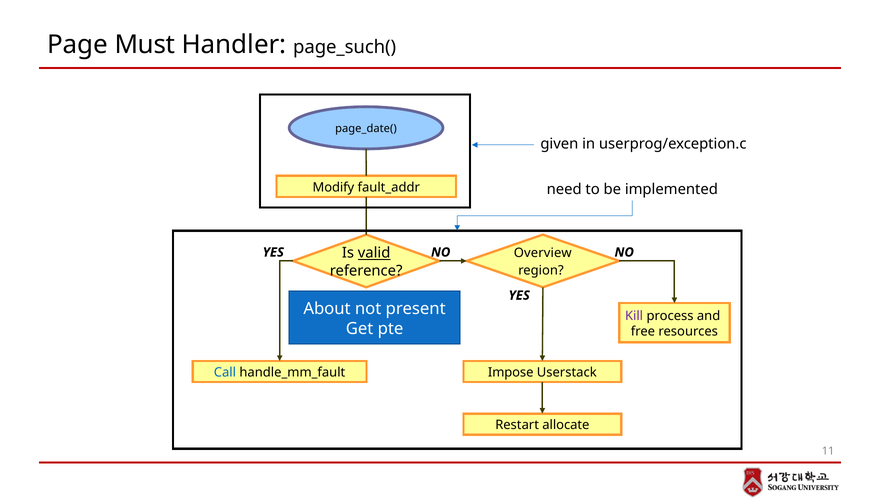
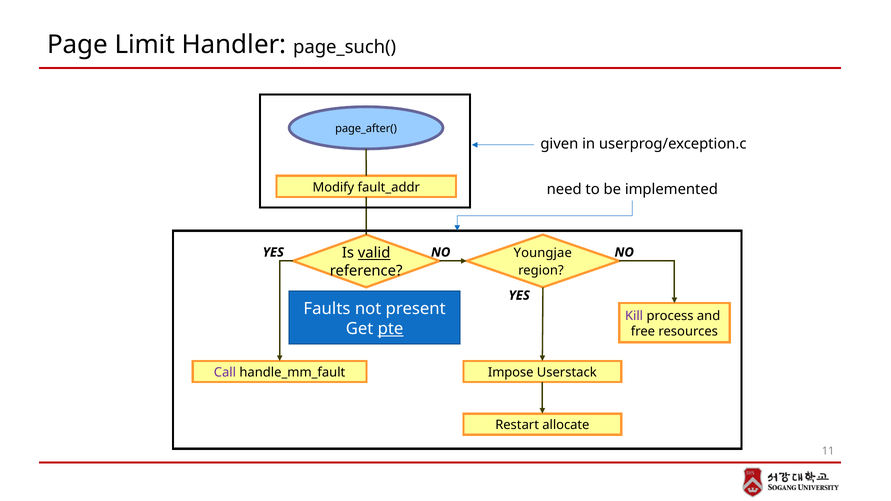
Must: Must -> Limit
page_date(: page_date( -> page_after(
Overview: Overview -> Youngjae
About: About -> Faults
pte underline: none -> present
Call colour: blue -> purple
